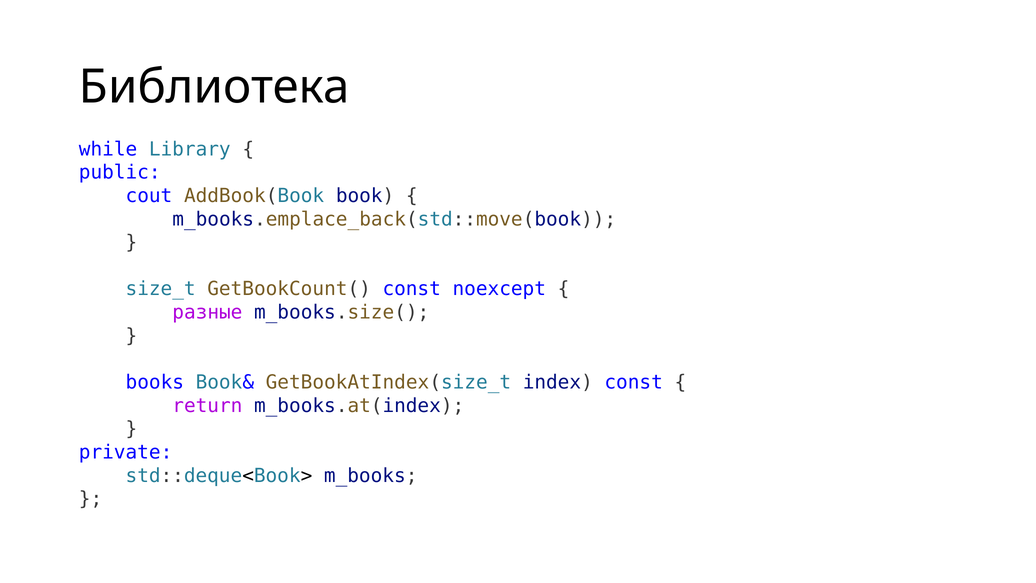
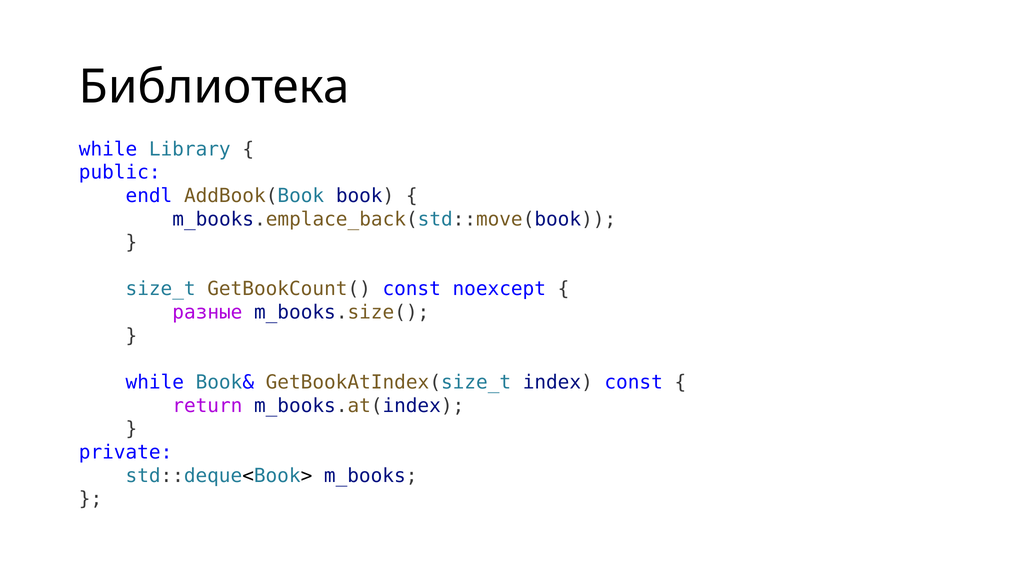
cout: cout -> endl
books at (155, 382): books -> while
